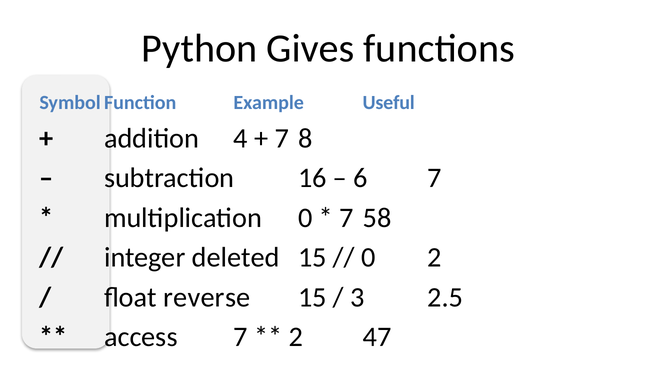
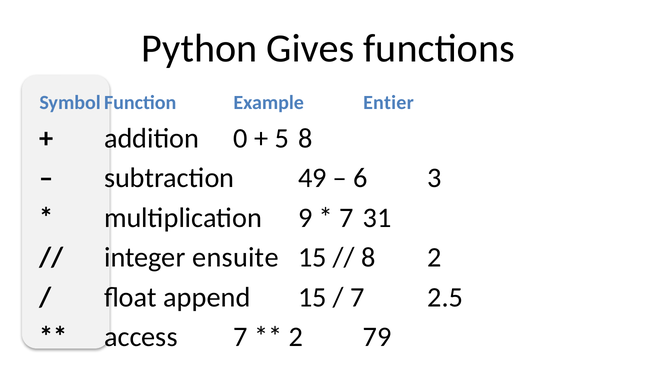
Useful: Useful -> Entier
4: 4 -> 0
7 at (282, 138): 7 -> 5
16: 16 -> 49
6 7: 7 -> 3
multiplication 0: 0 -> 9
58: 58 -> 31
deleted: deleted -> ensuite
0 at (368, 258): 0 -> 8
reverse: reverse -> append
3 at (357, 298): 3 -> 7
47: 47 -> 79
